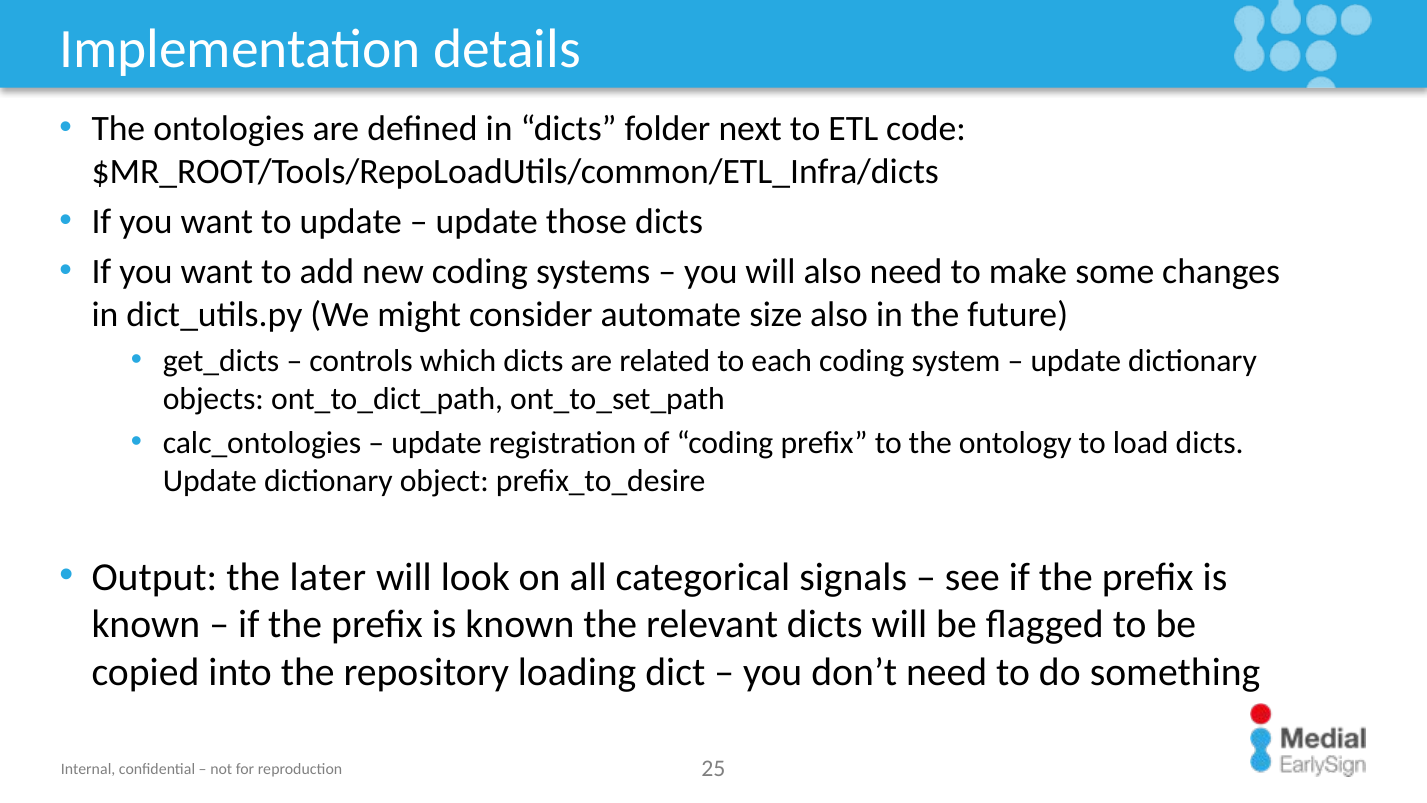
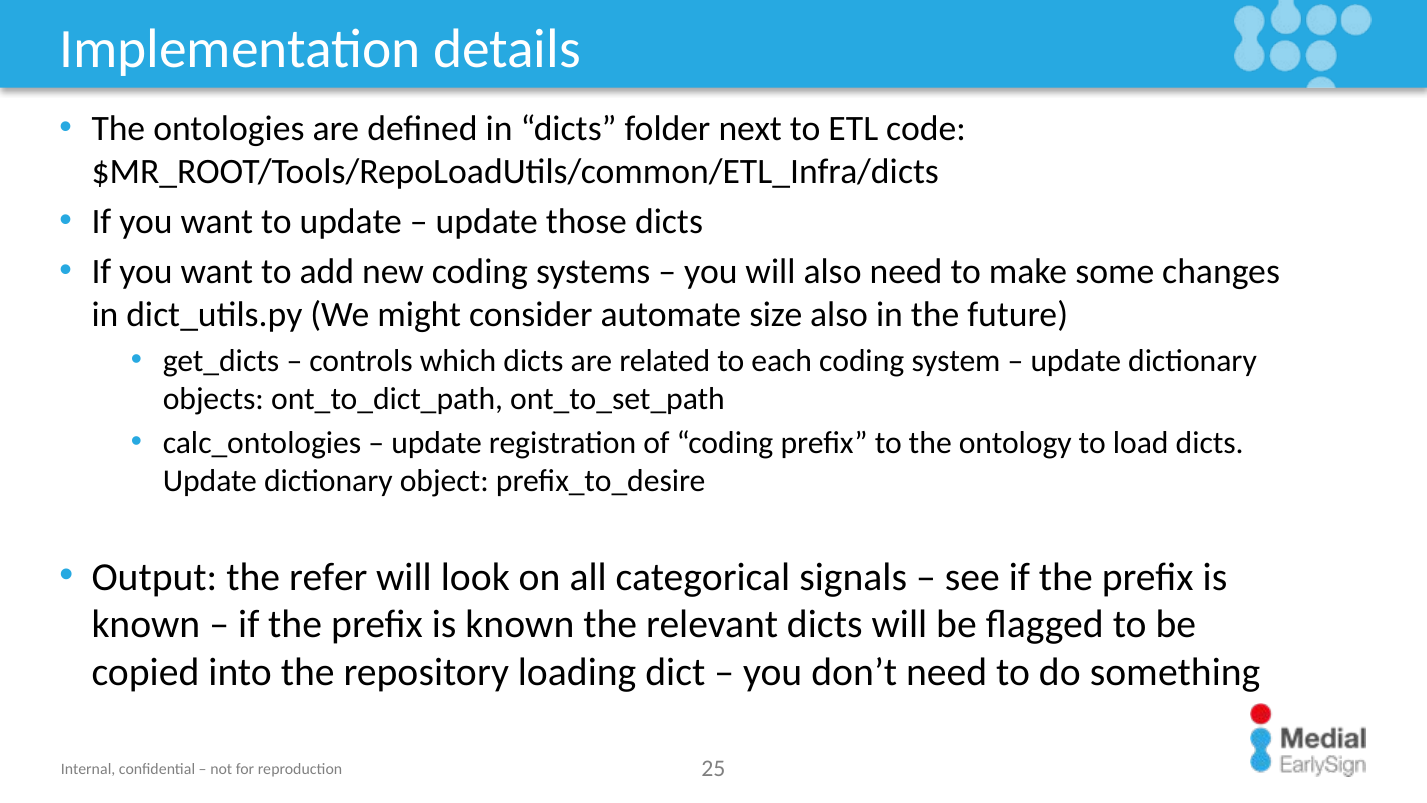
later: later -> refer
